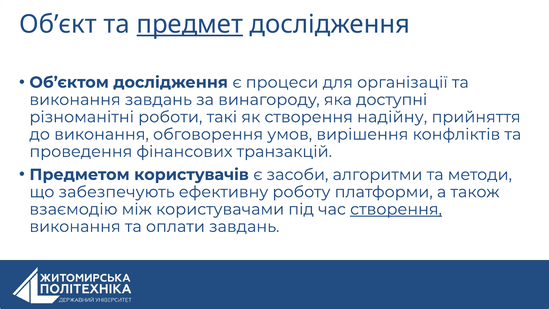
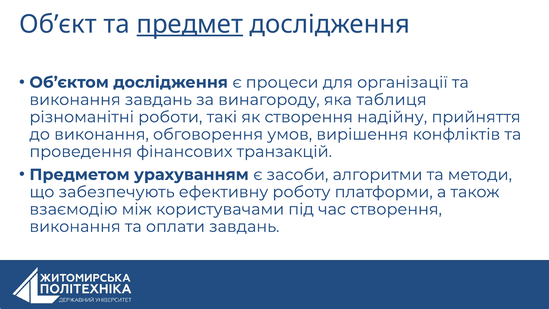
доступні: доступні -> таблиця
користувачів: користувачів -> урахуванням
створення at (396, 209) underline: present -> none
